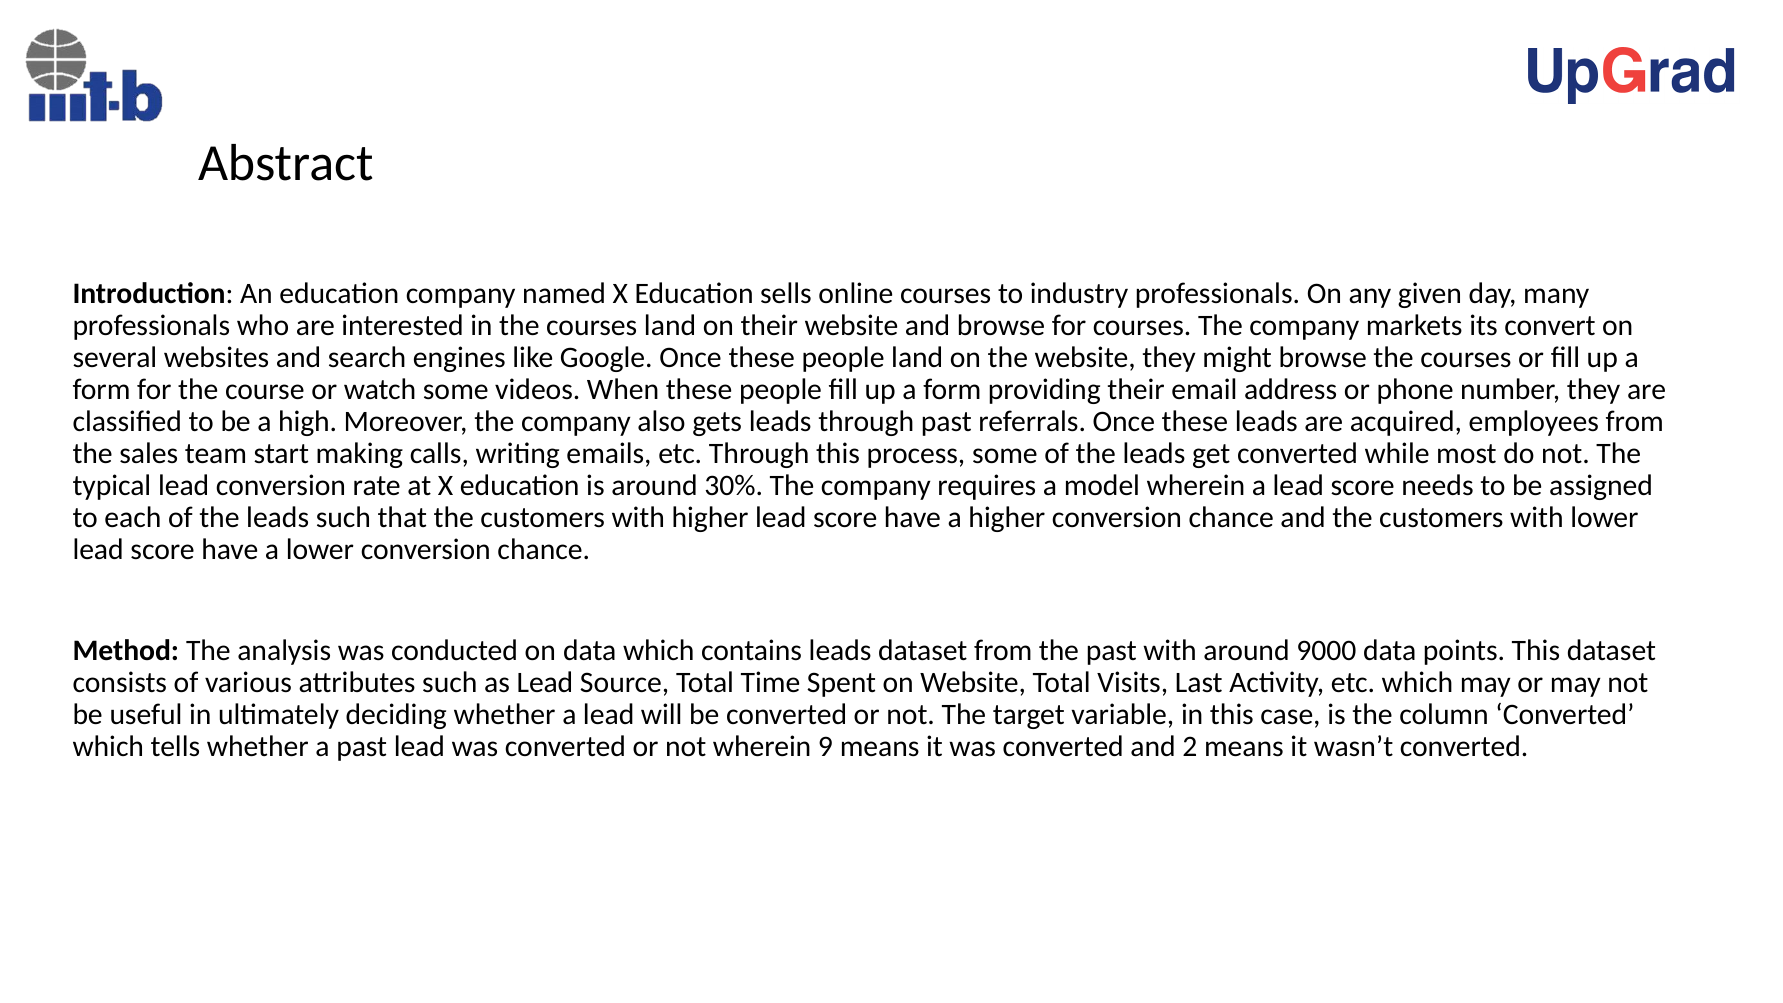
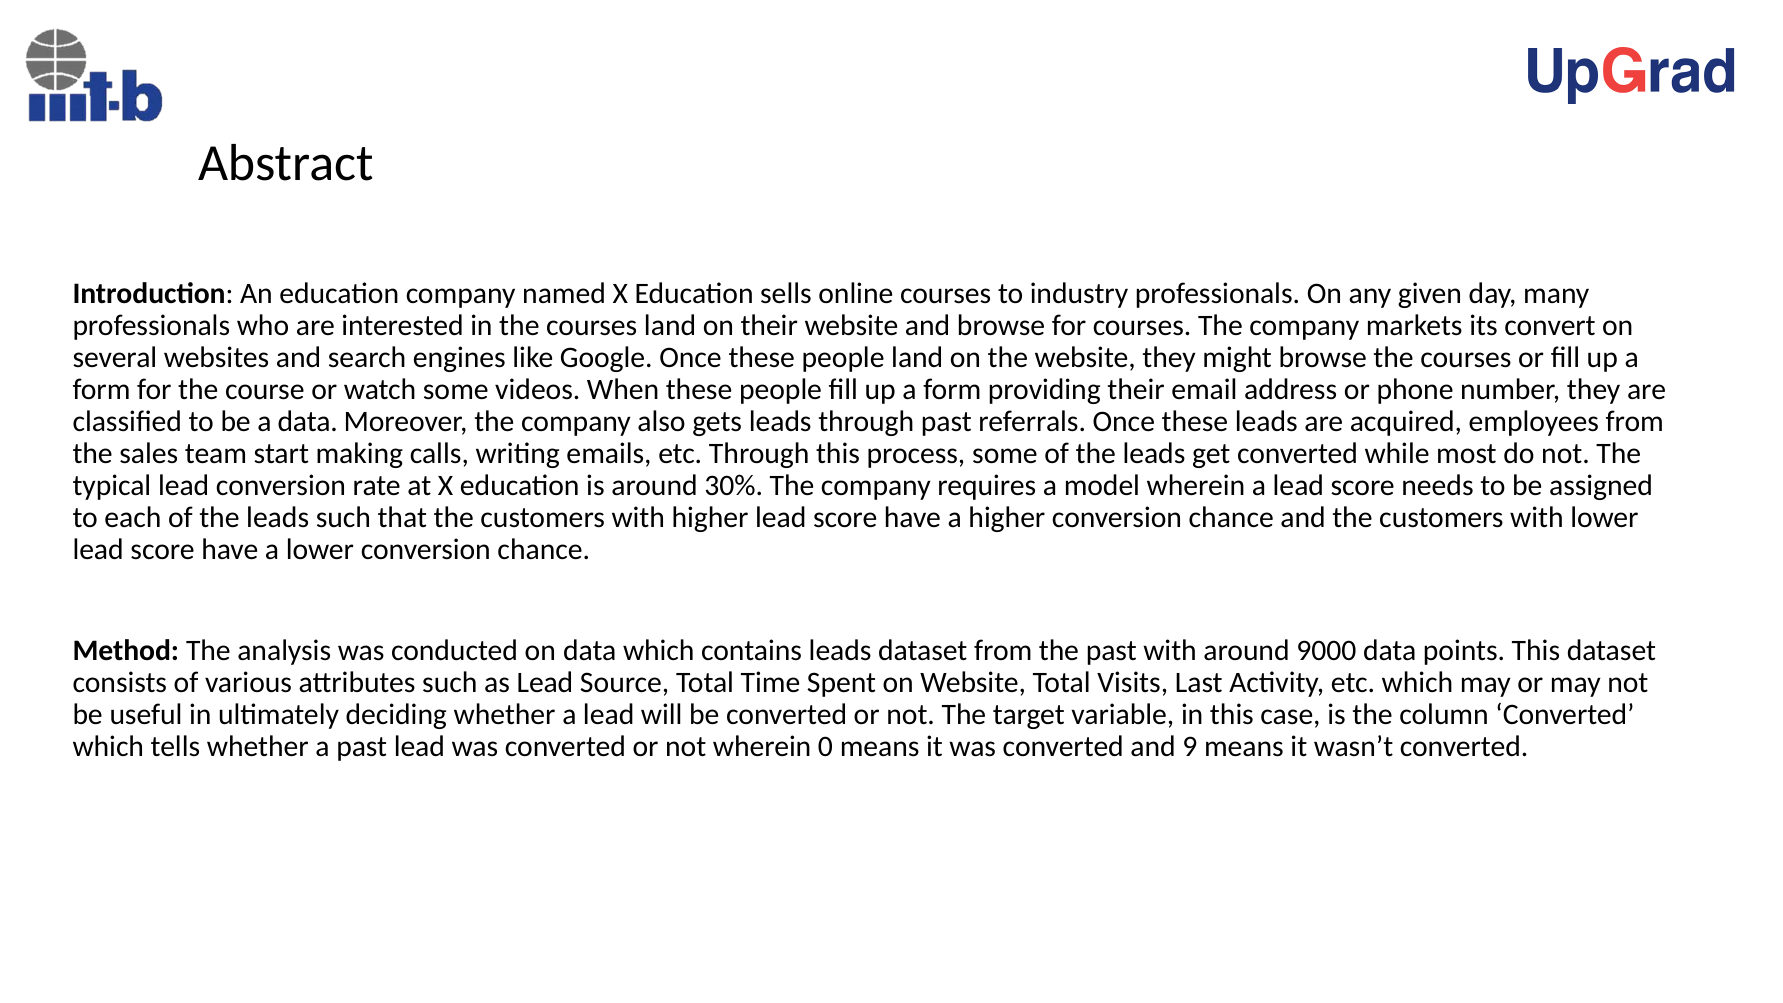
a high: high -> data
9: 9 -> 0
2: 2 -> 9
